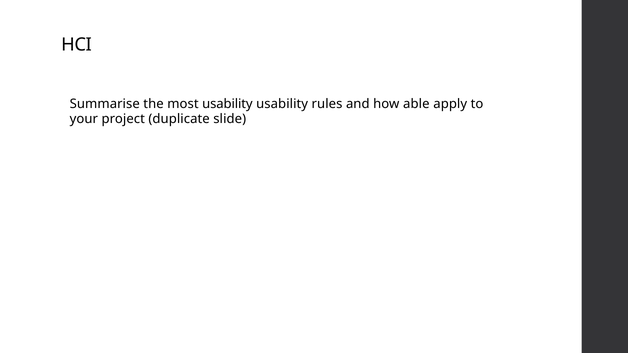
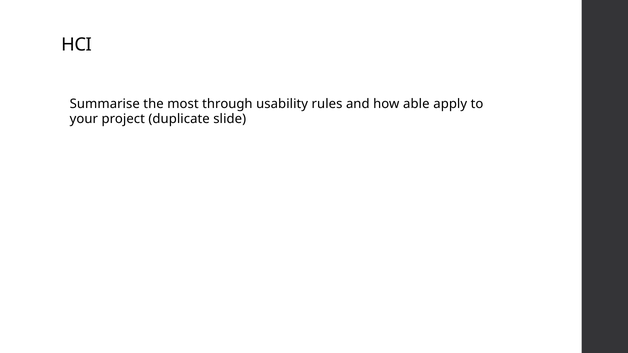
most usability: usability -> through
